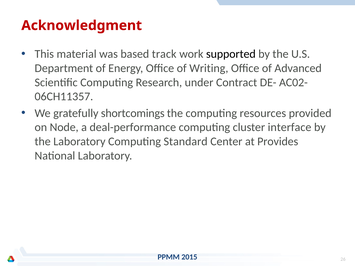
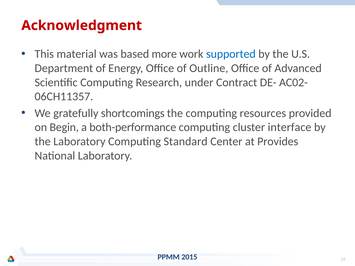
track: track -> more
supported colour: black -> blue
Writing: Writing -> Outline
Node: Node -> Begin
deal-performance: deal-performance -> both-performance
